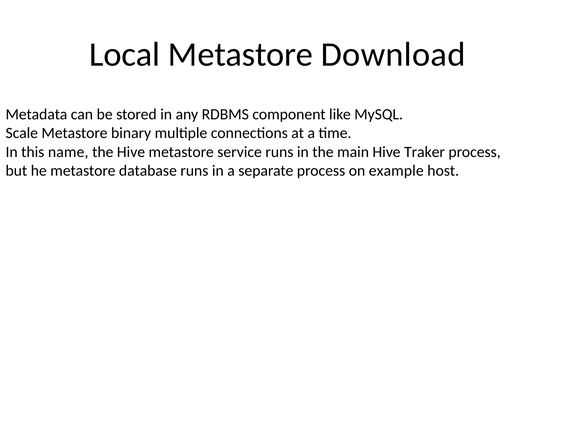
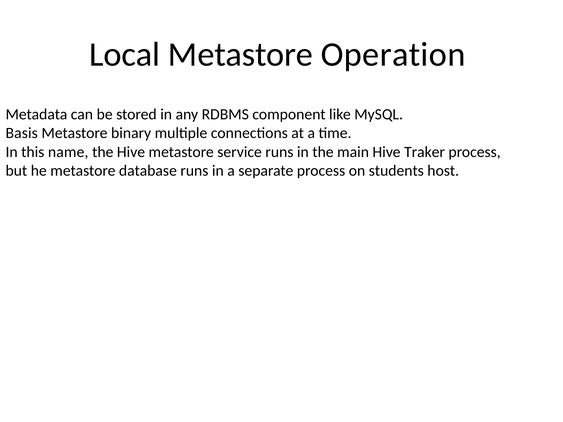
Download: Download -> Operation
Scale: Scale -> Basis
example: example -> students
